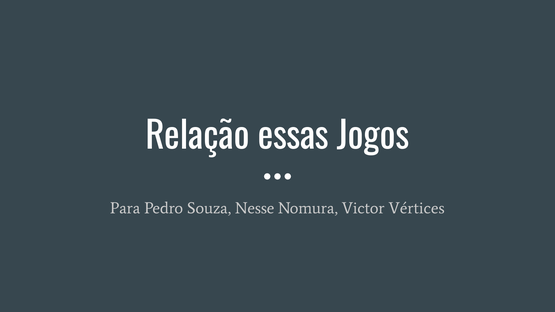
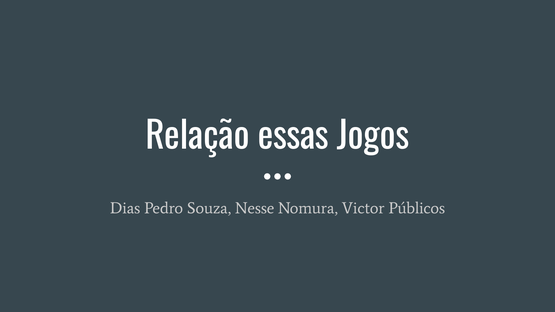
Para: Para -> Dias
Vértices: Vértices -> Públicos
